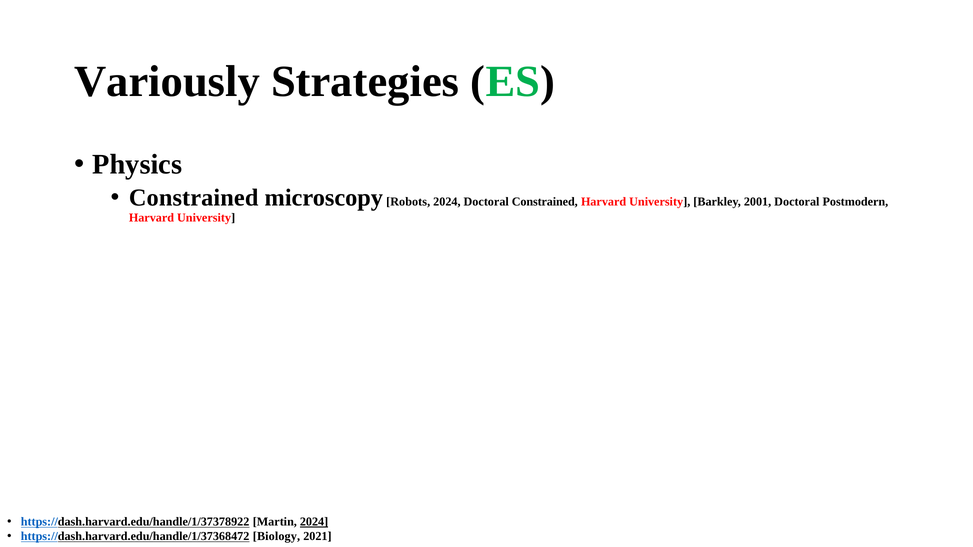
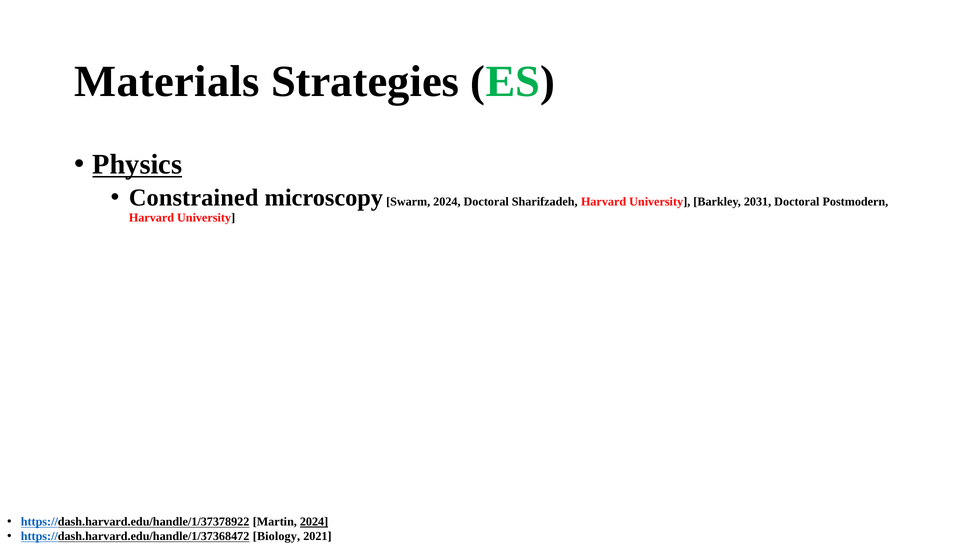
Variously: Variously -> Materials
Physics underline: none -> present
Robots: Robots -> Swarm
Doctoral Constrained: Constrained -> Sharifzadeh
2001: 2001 -> 2031
